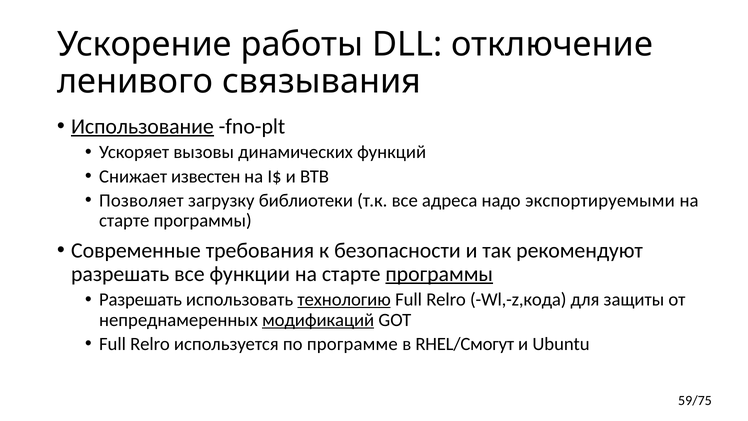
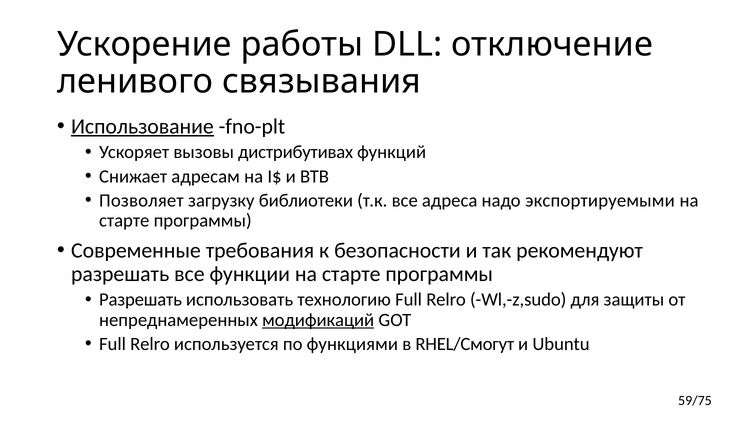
динамических: динамических -> дистрибутивах
известен: известен -> адресам
программы at (439, 274) underline: present -> none
технологию underline: present -> none
Wl,-z,кода: Wl,-z,кода -> Wl,-z,sudo
программе: программе -> функциями
